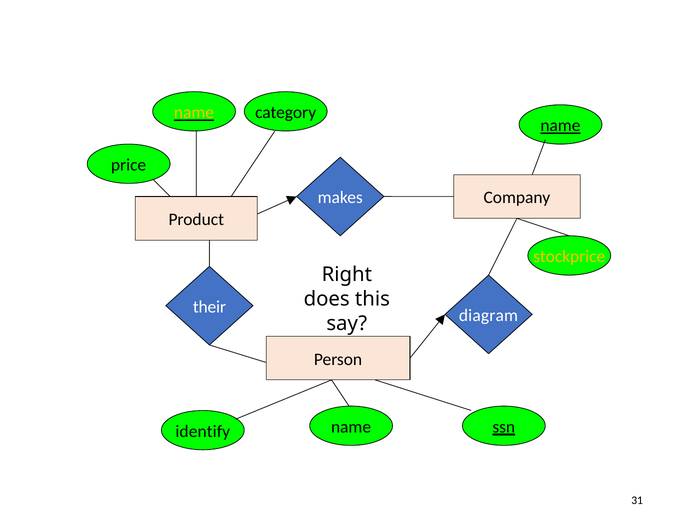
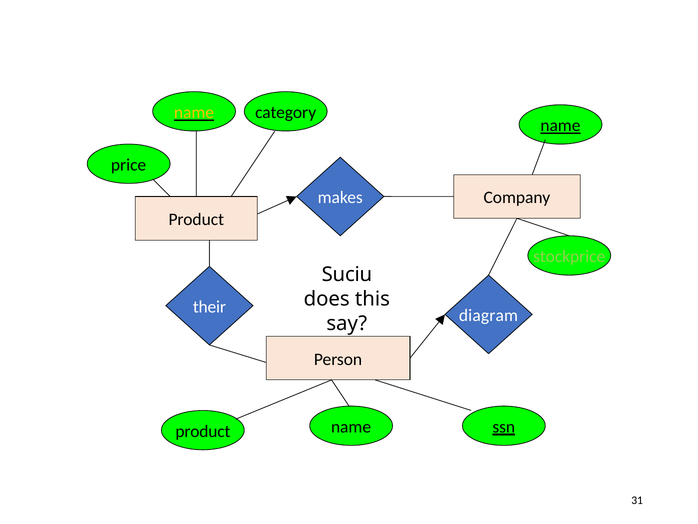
stockprice colour: yellow -> light green
Right: Right -> Suciu
identify at (203, 431): identify -> product
